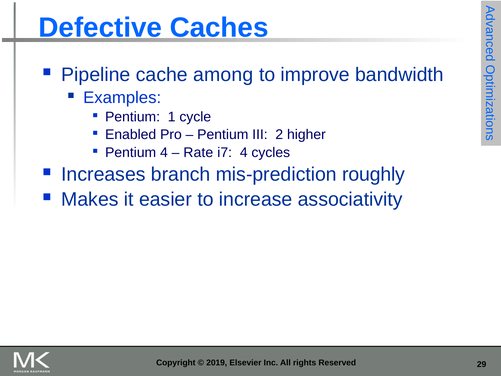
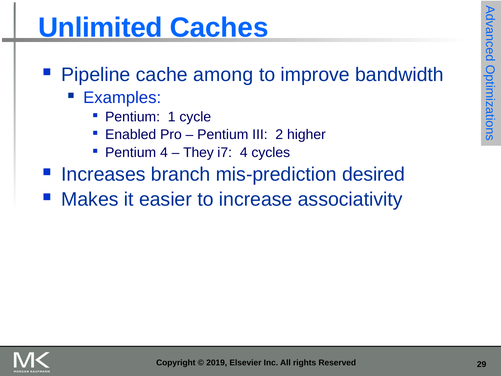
Defective: Defective -> Unlimited
Rate: Rate -> They
roughly: roughly -> desired
